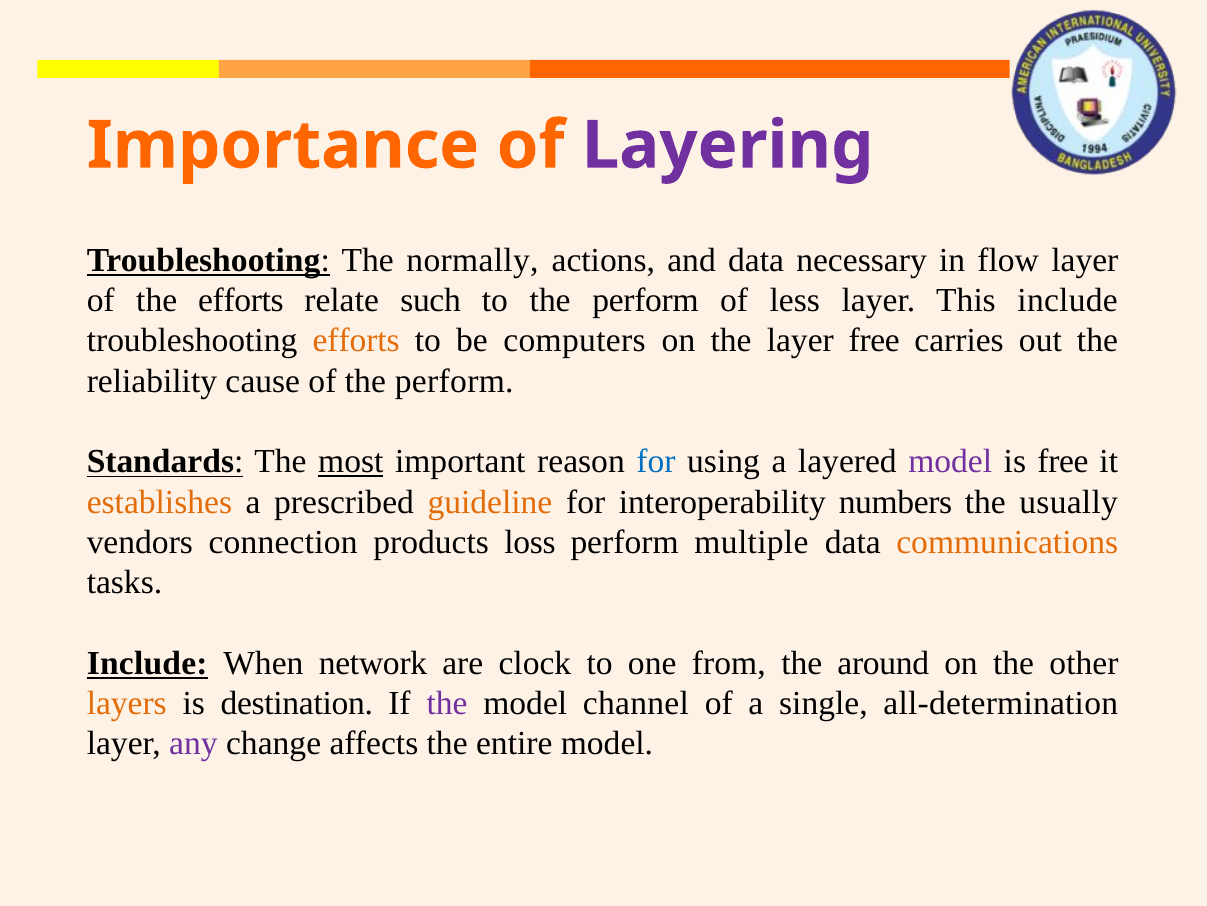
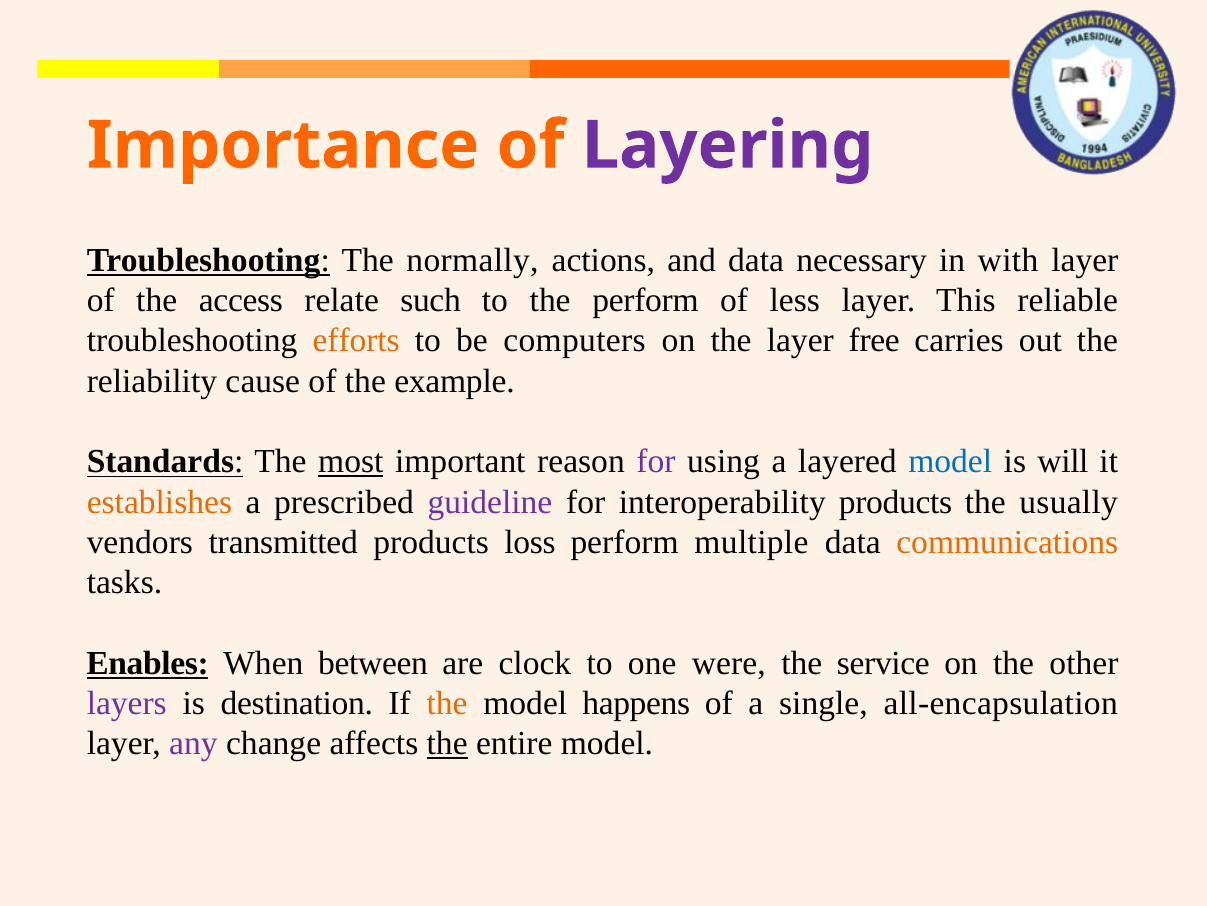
flow: flow -> with
the efforts: efforts -> access
This include: include -> reliable
of the perform: perform -> example
for at (656, 461) colour: blue -> purple
model at (950, 461) colour: purple -> blue
is free: free -> will
guideline colour: orange -> purple
interoperability numbers: numbers -> products
connection: connection -> transmitted
Include at (147, 663): Include -> Enables
network: network -> between
from: from -> were
around: around -> service
layers colour: orange -> purple
the at (447, 703) colour: purple -> orange
channel: channel -> happens
all-determination: all-determination -> all-encapsulation
the at (447, 743) underline: none -> present
